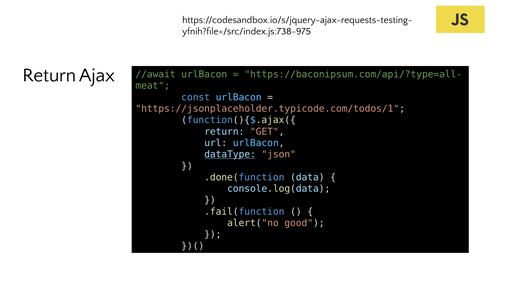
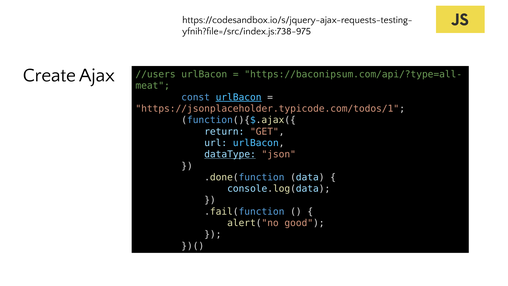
Return at (49, 75): Return -> Create
//await: //await -> //users
urlBacon at (239, 97) underline: none -> present
